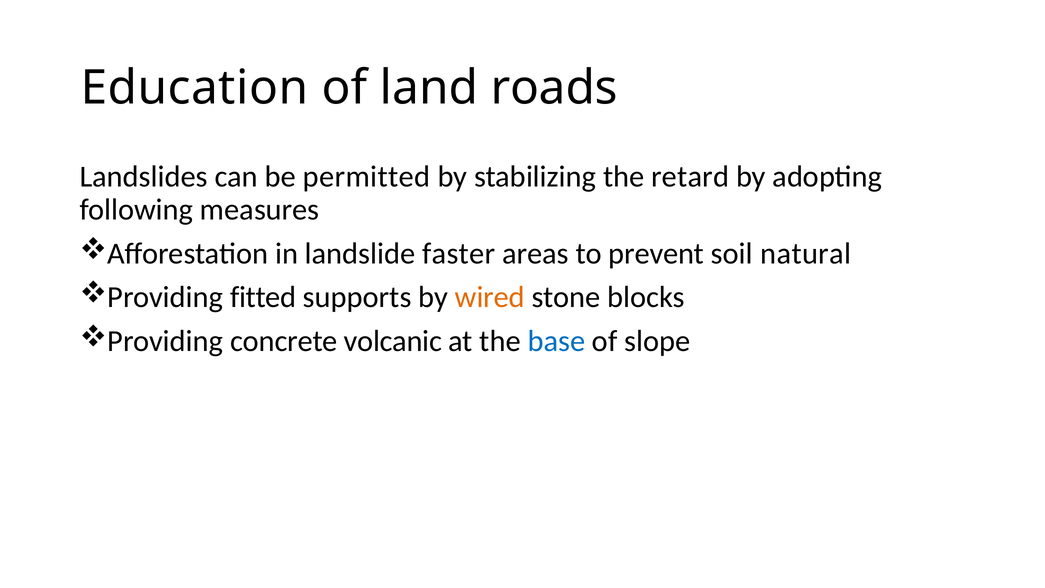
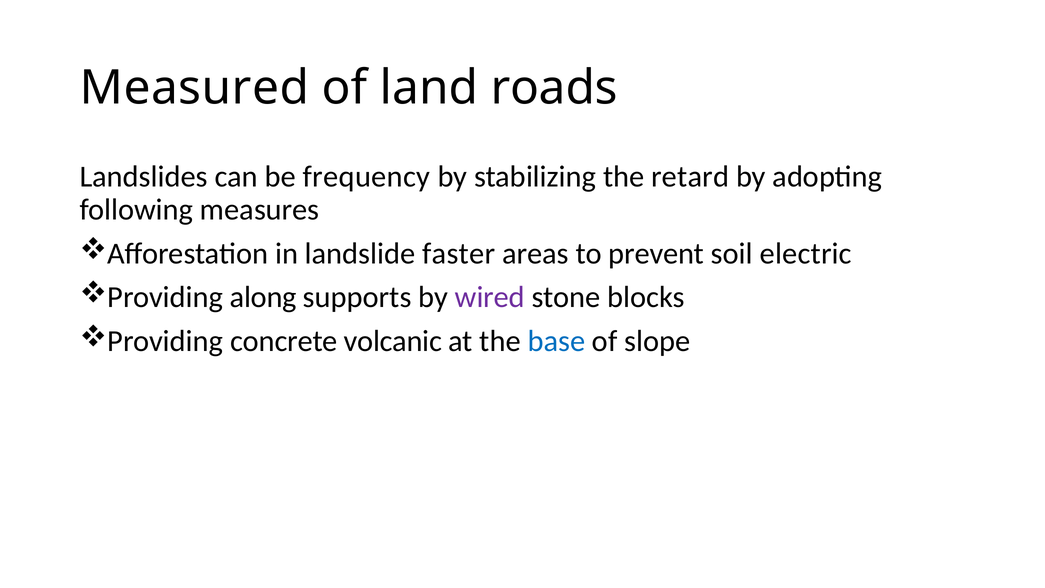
Education: Education -> Measured
permitted: permitted -> frequency
natural: natural -> electric
fitted: fitted -> along
wired colour: orange -> purple
